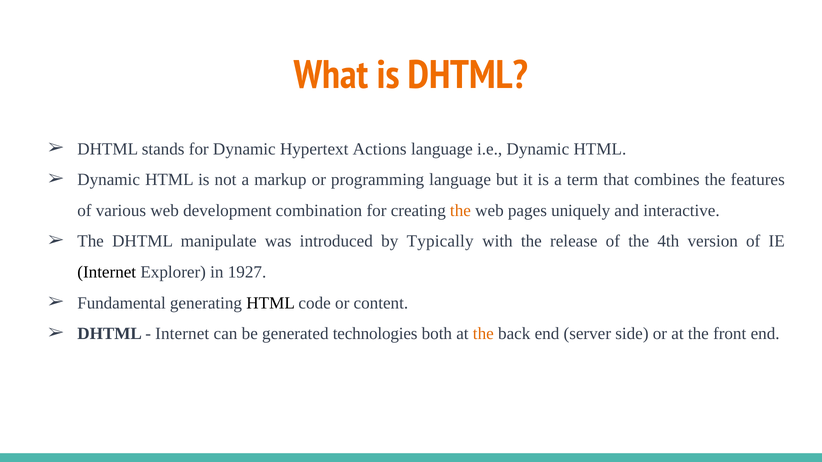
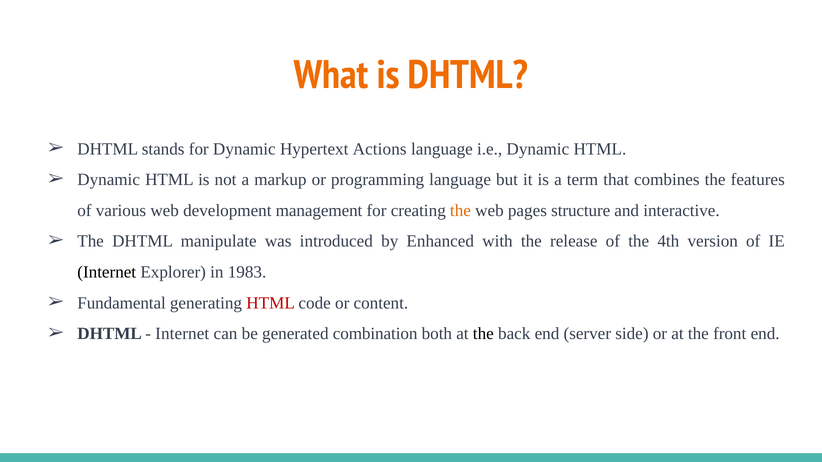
combination: combination -> management
uniquely: uniquely -> structure
Typically: Typically -> Enhanced
1927: 1927 -> 1983
HTML at (271, 303) colour: black -> red
technologies: technologies -> combination
the at (483, 334) colour: orange -> black
